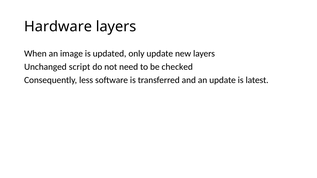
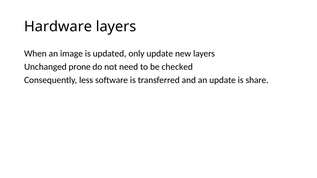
script: script -> prone
latest: latest -> share
